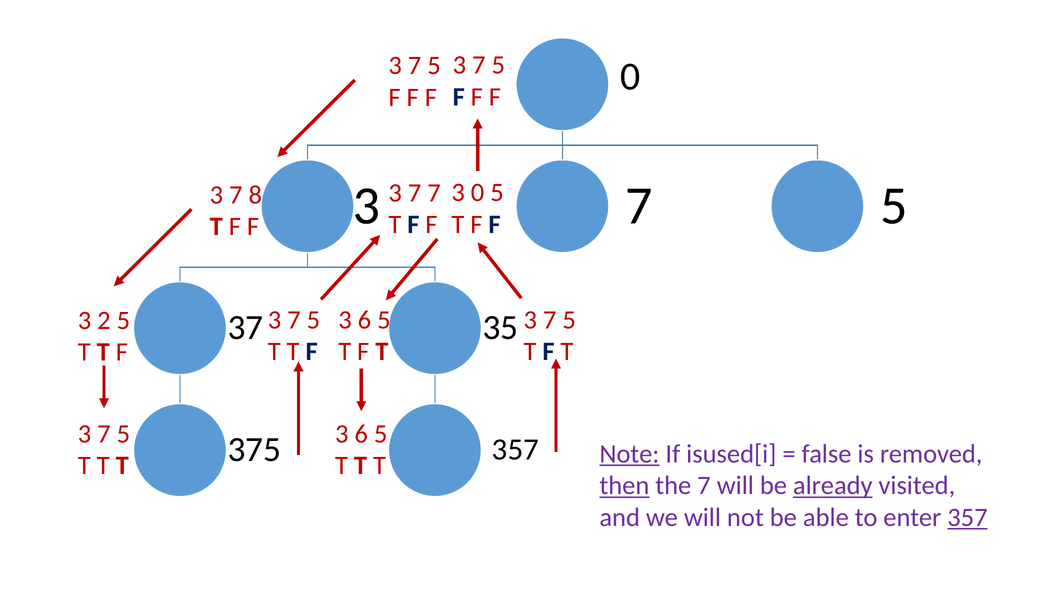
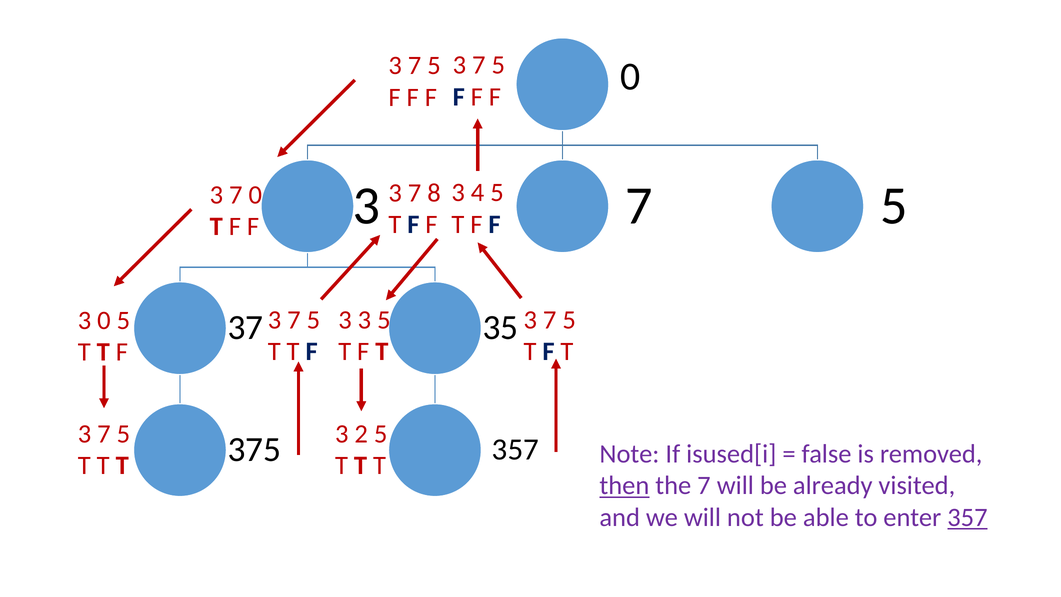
3 0: 0 -> 4
7 7: 7 -> 8
7 8: 8 -> 0
6 at (364, 320): 6 -> 3
3 2: 2 -> 0
6 at (361, 434): 6 -> 2
Note underline: present -> none
already underline: present -> none
